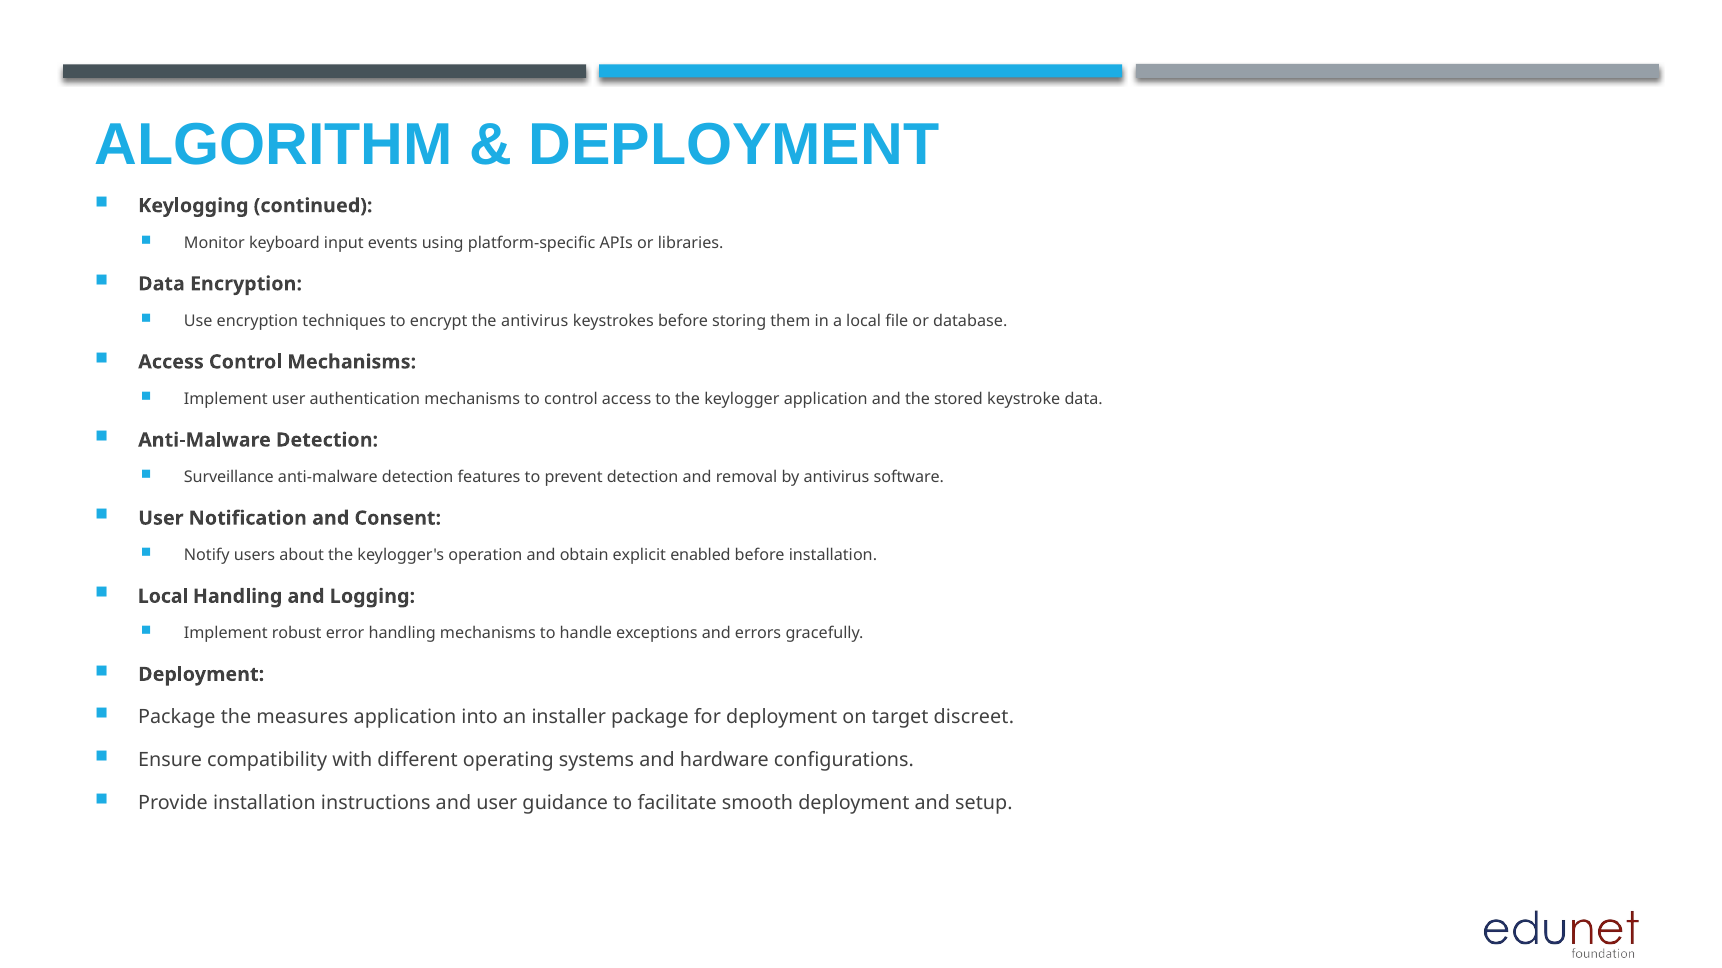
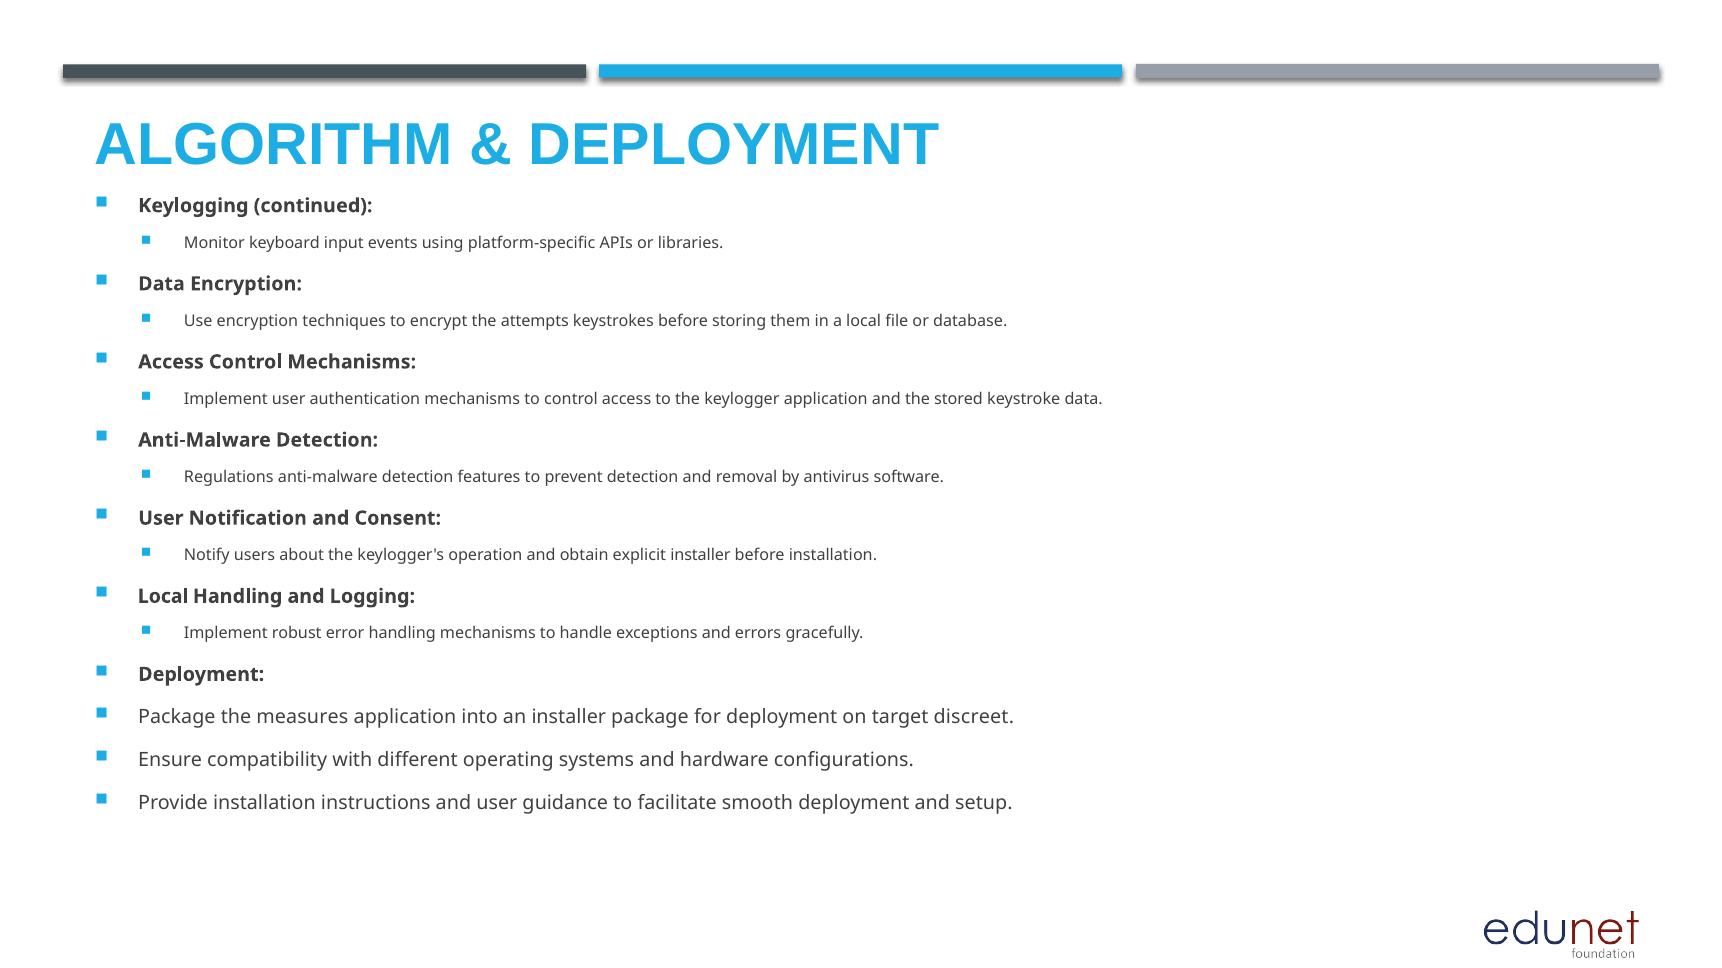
the antivirus: antivirus -> attempts
Surveillance: Surveillance -> Regulations
explicit enabled: enabled -> installer
